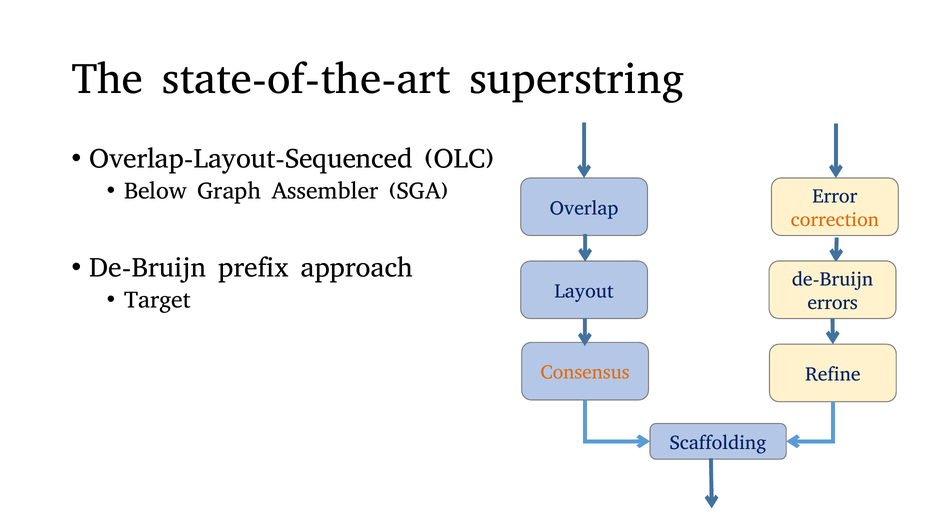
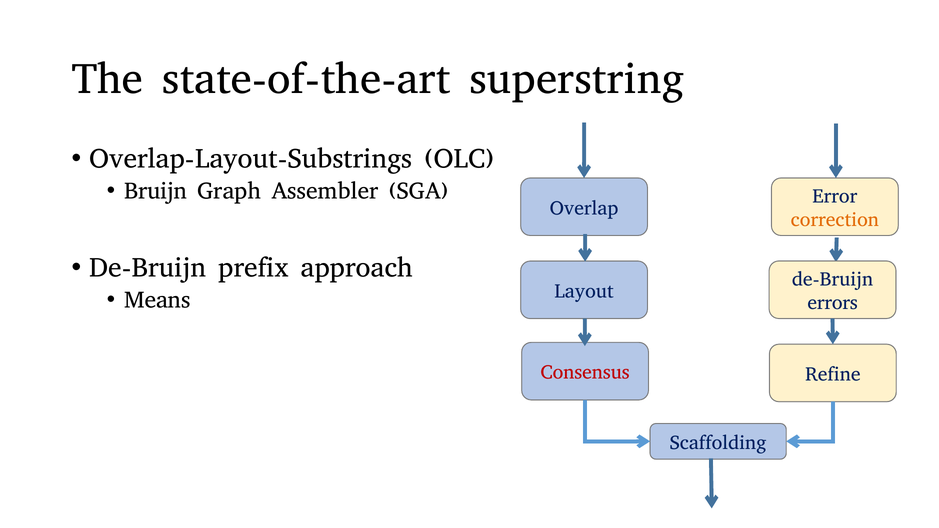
Overlap-Layout-Sequenced: Overlap-Layout-Sequenced -> Overlap-Layout-Substrings
Below: Below -> Bruijn
Target: Target -> Means
Consensus colour: orange -> red
